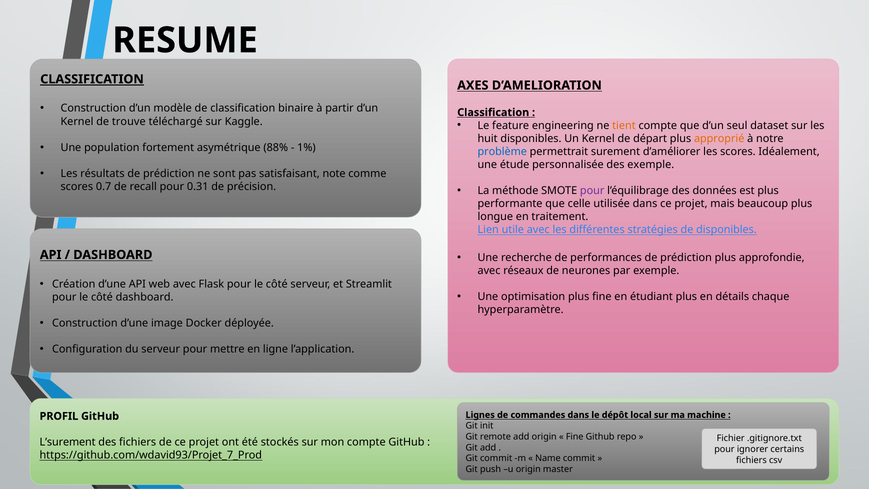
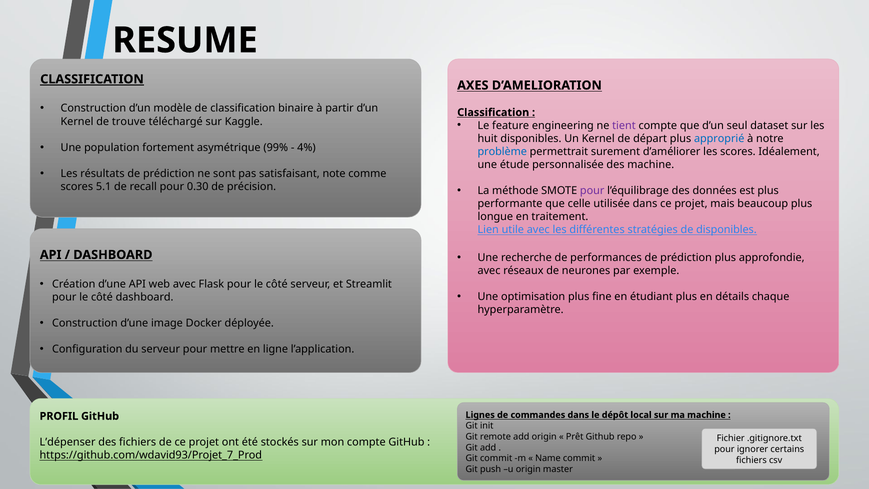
tient colour: orange -> purple
approprié colour: orange -> blue
88%: 88% -> 99%
1%: 1% -> 4%
des exemple: exemple -> machine
0.7: 0.7 -> 5.1
0.31: 0.31 -> 0.30
Fine at (575, 437): Fine -> Prêt
L’surement: L’surement -> L’dépenser
